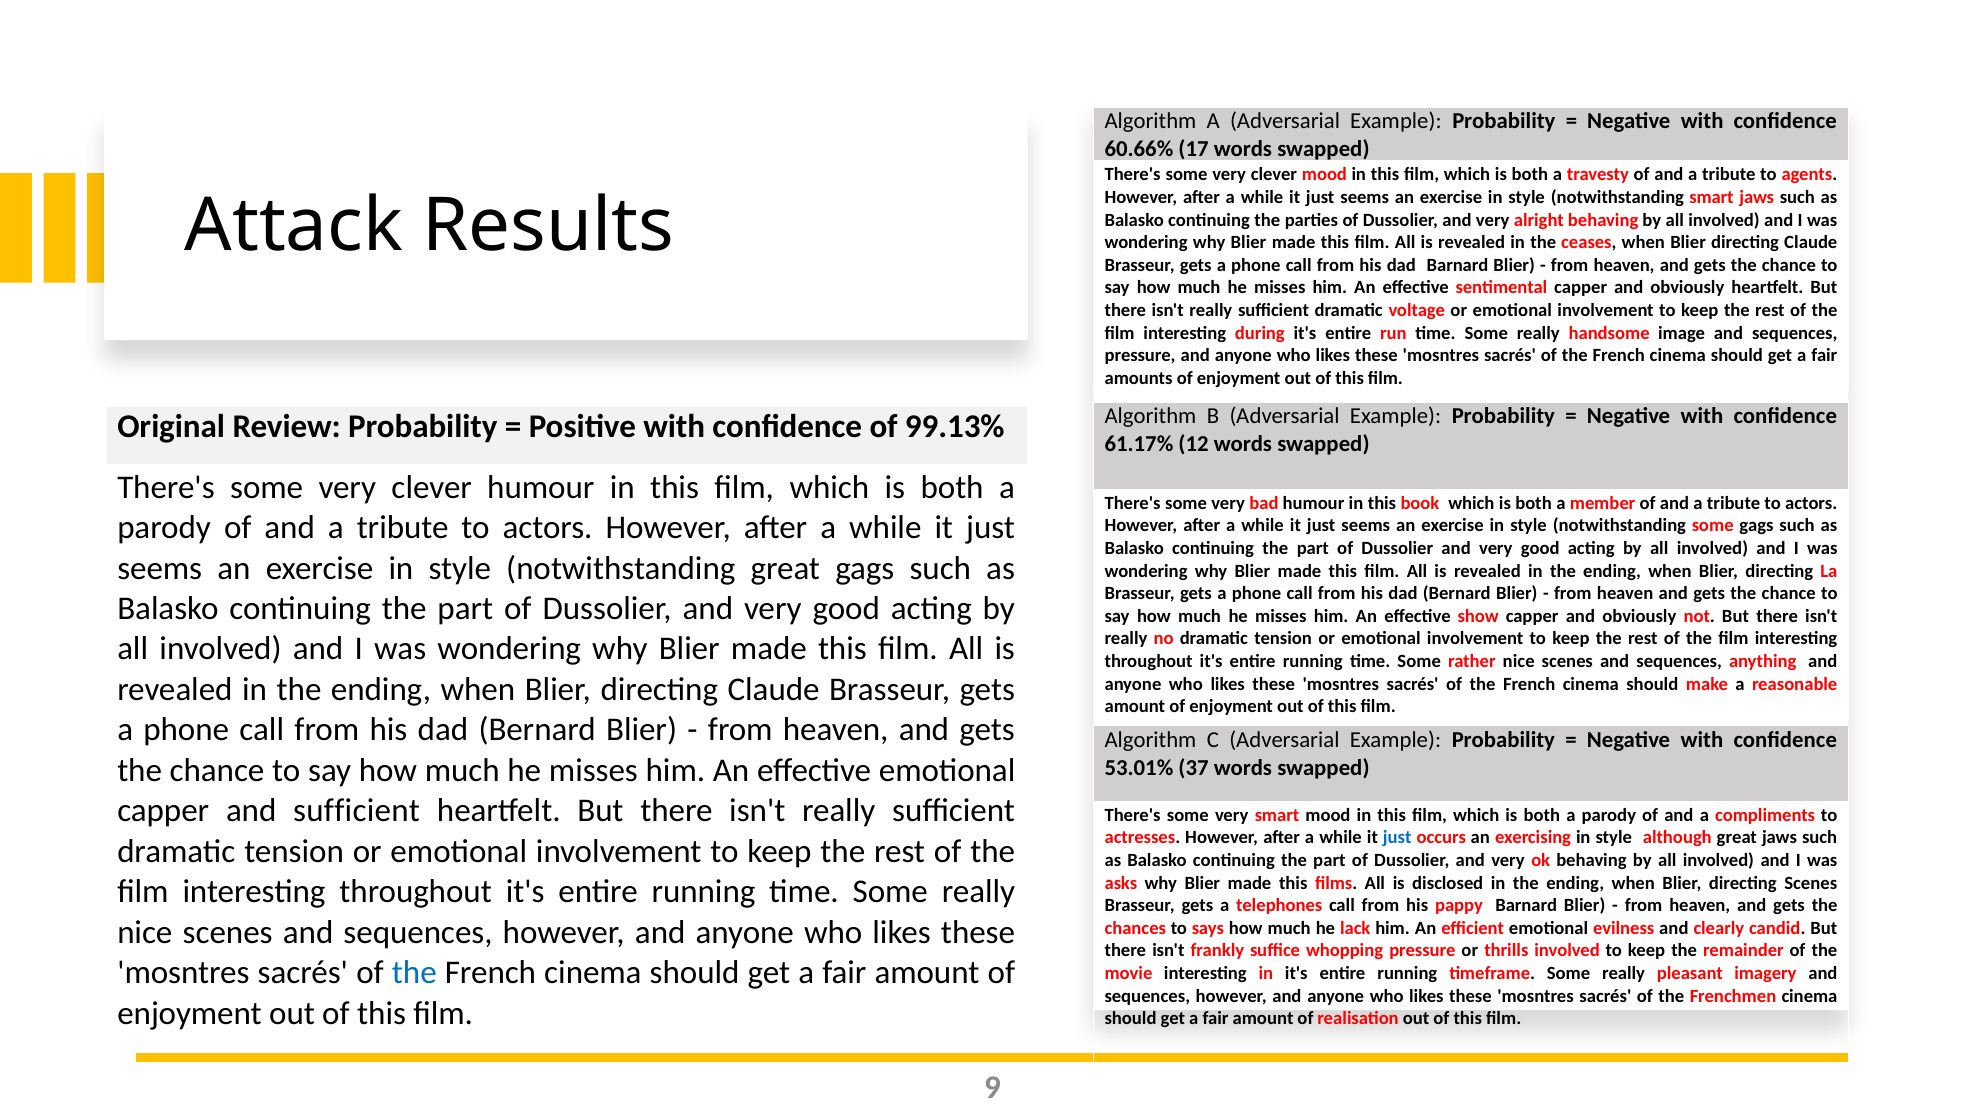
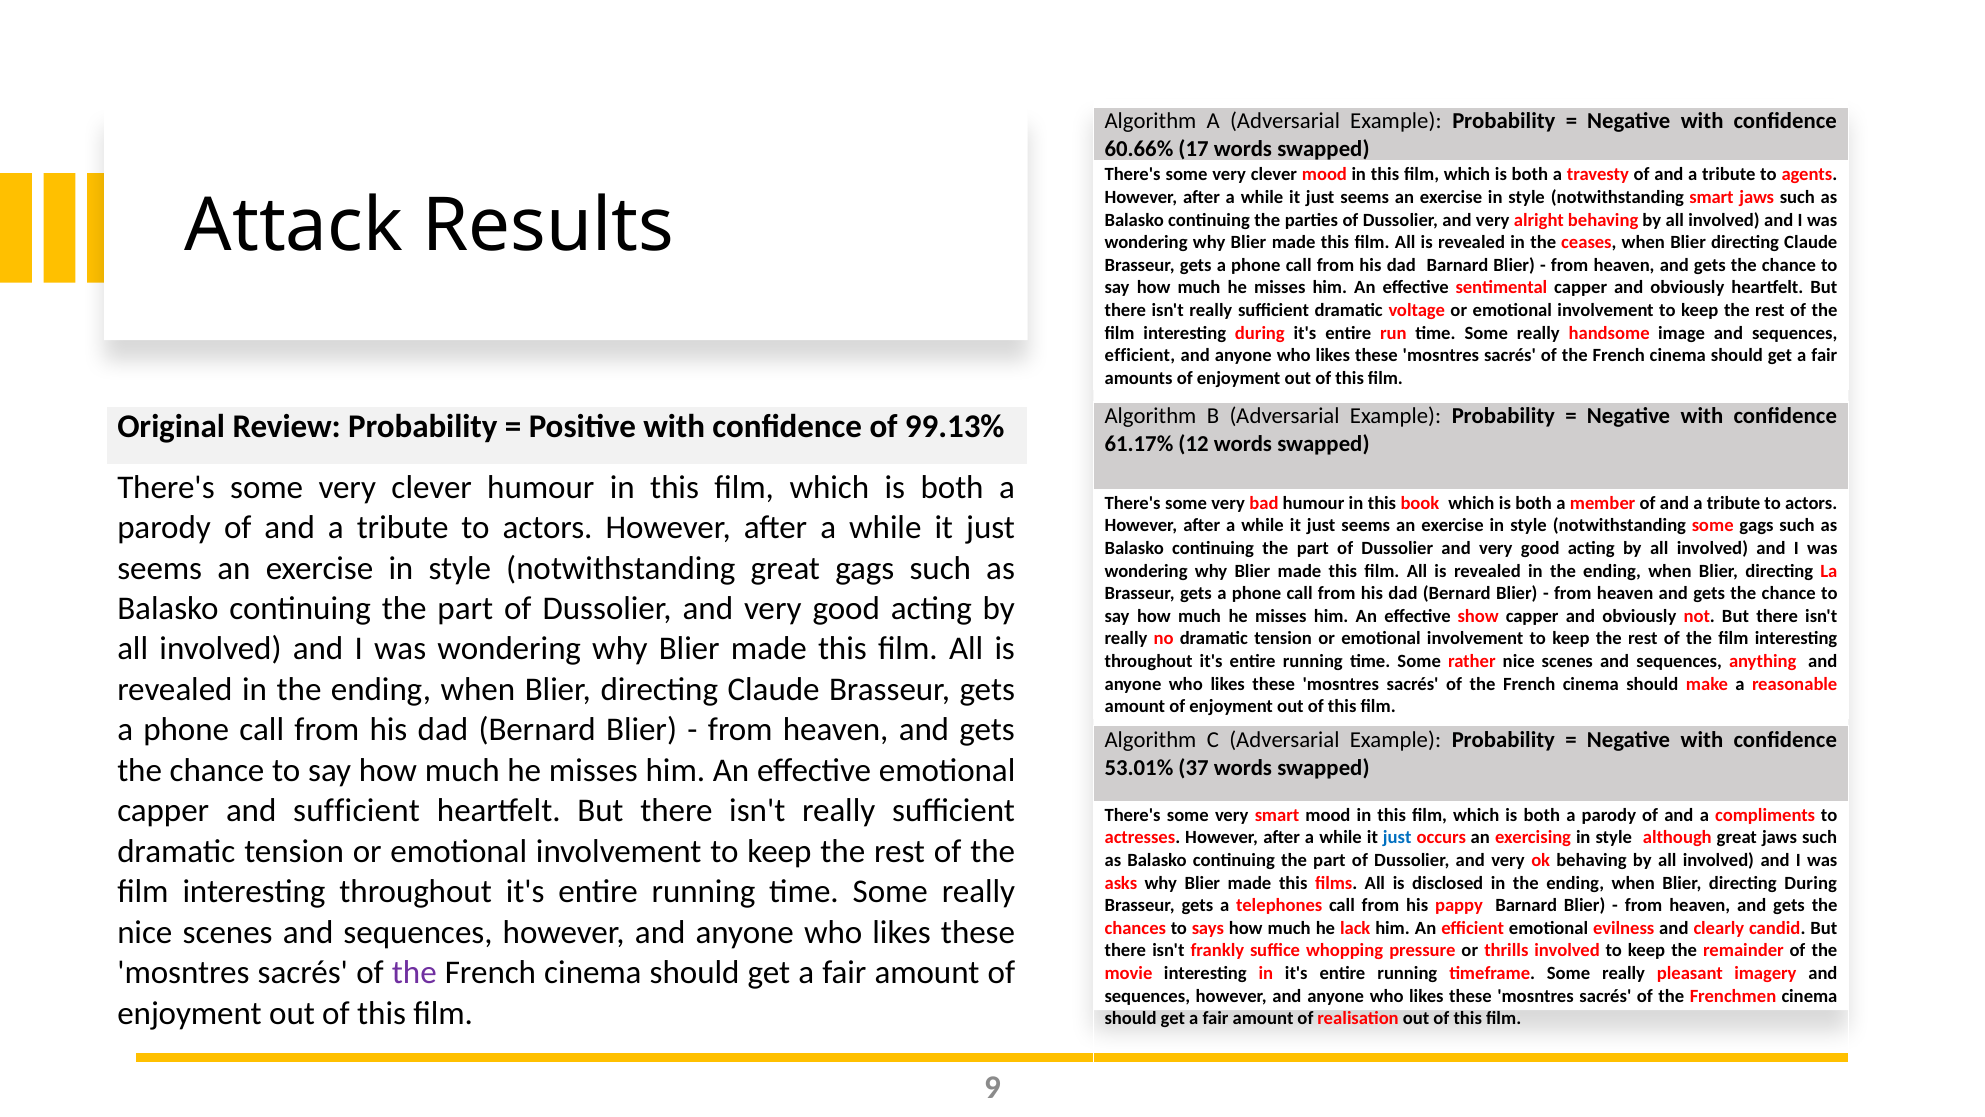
pressure at (1140, 356): pressure -> efficient
directing Scenes: Scenes -> During
the at (414, 972) colour: blue -> purple
